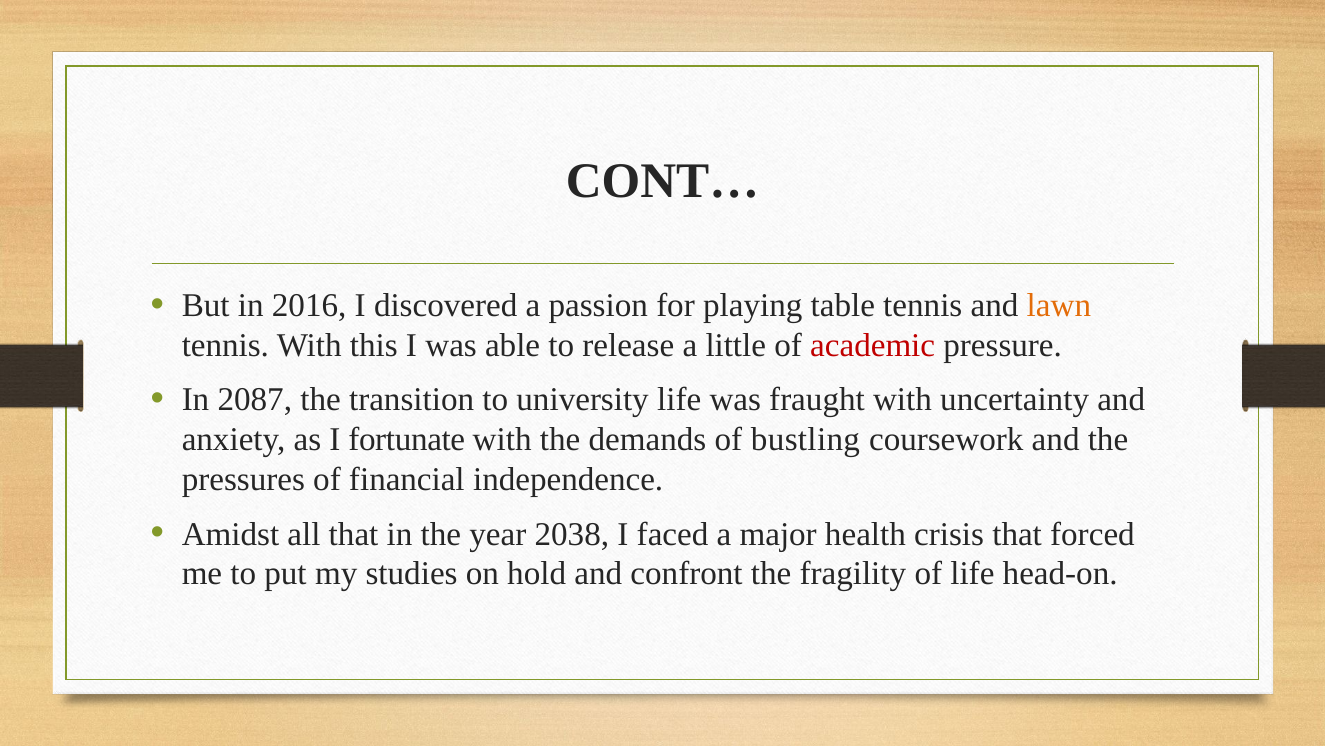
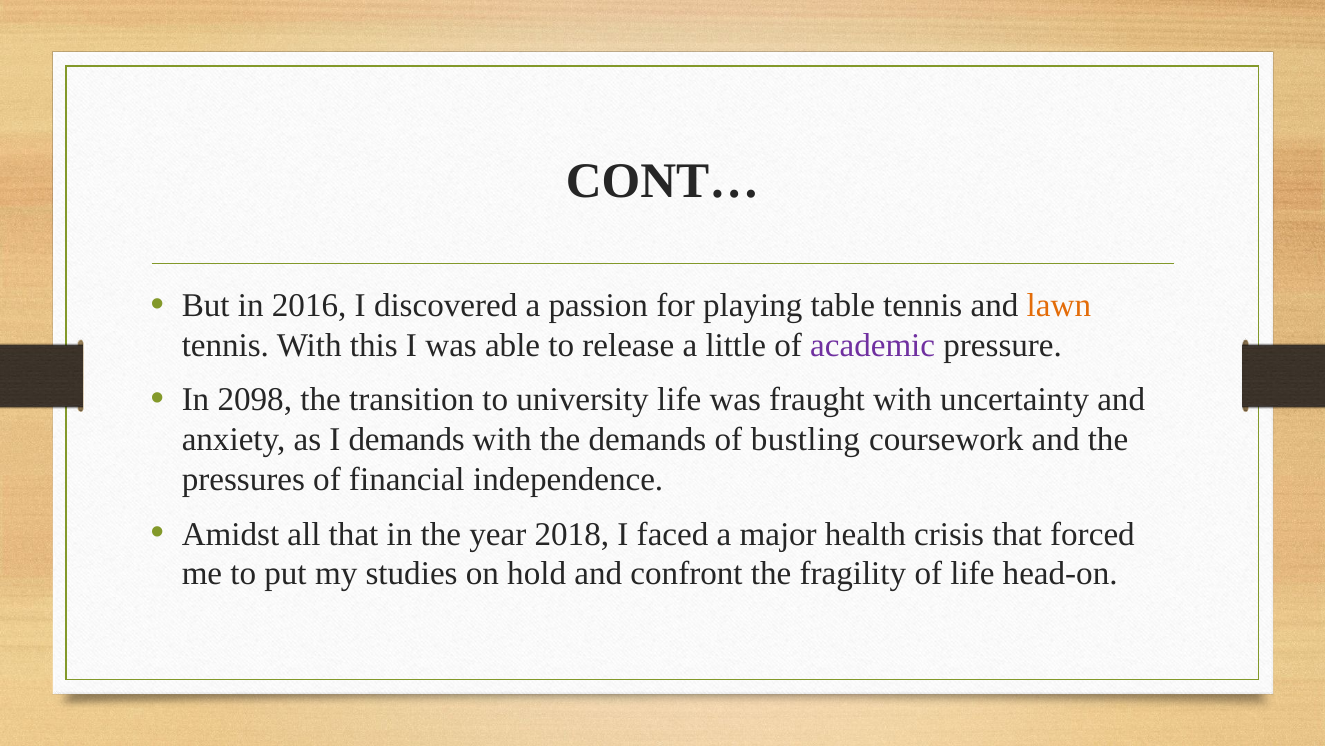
academic colour: red -> purple
2087: 2087 -> 2098
I fortunate: fortunate -> demands
2038: 2038 -> 2018
